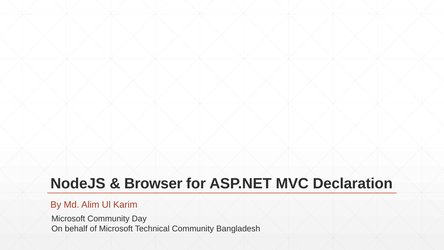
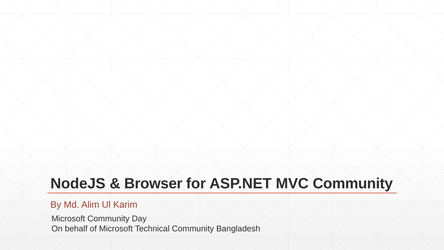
MVC Declaration: Declaration -> Community
